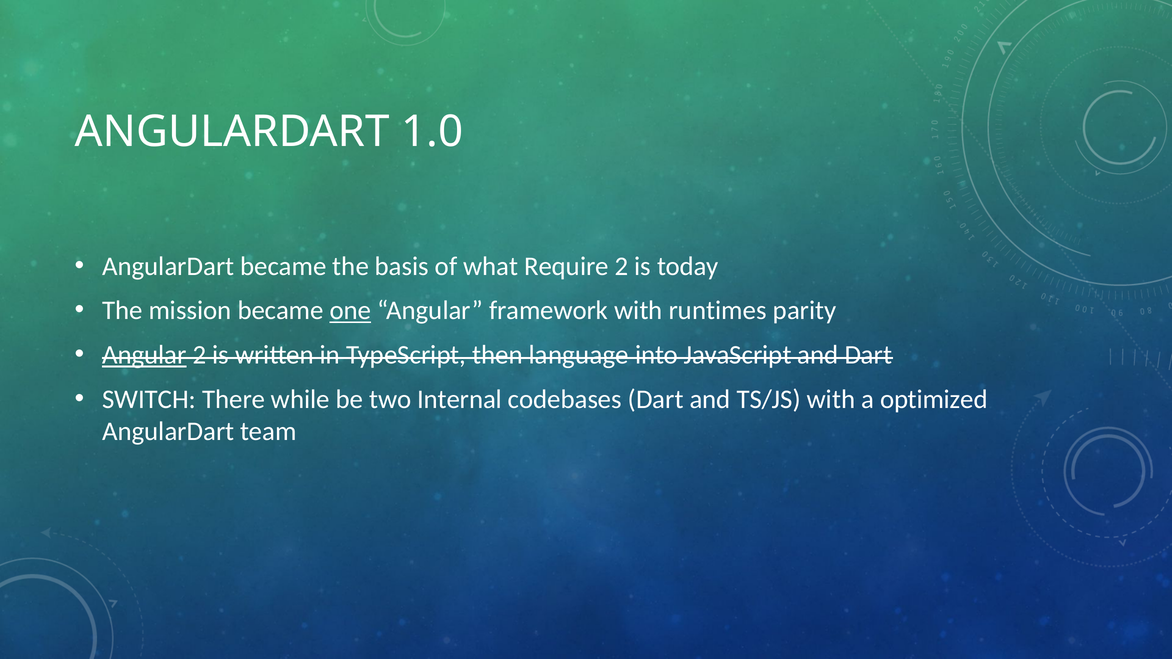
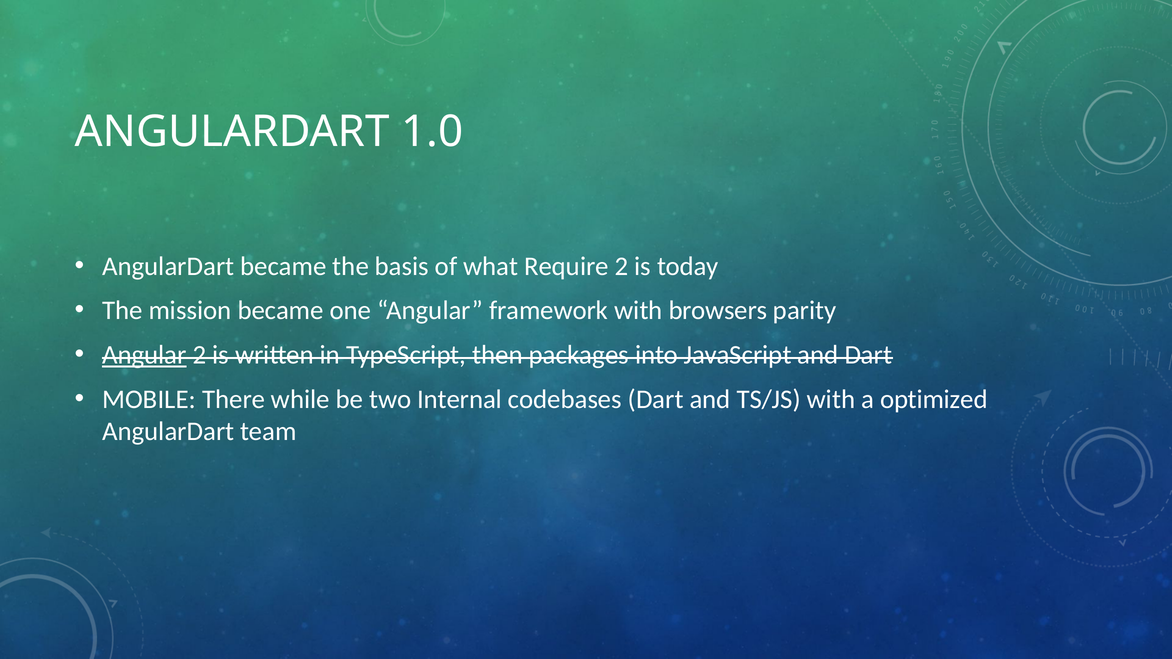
one underline: present -> none
runtimes: runtimes -> browsers
language: language -> packages
SWITCH: SWITCH -> MOBILE
